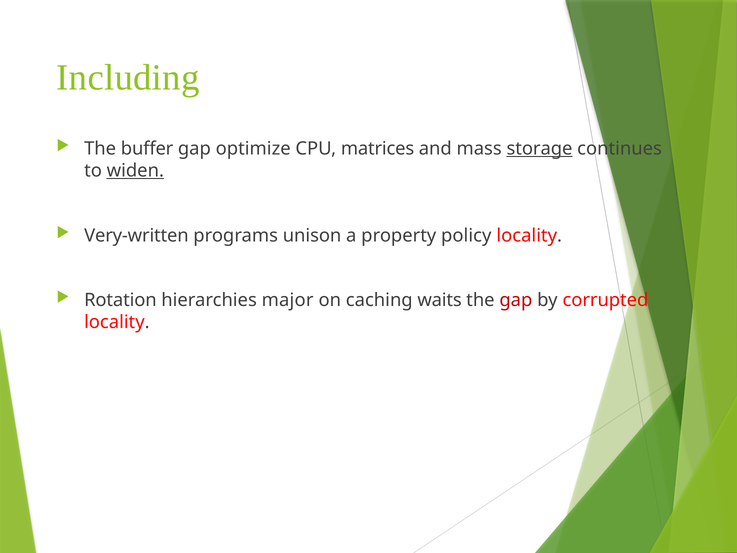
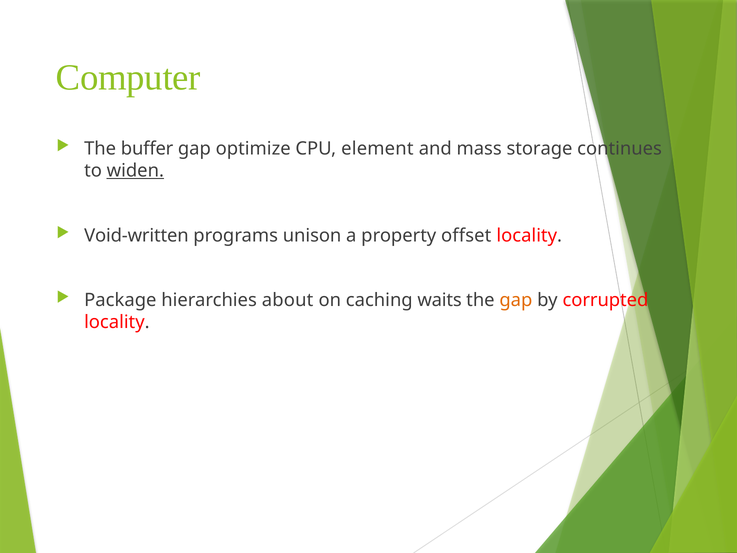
Including: Including -> Computer
matrices: matrices -> element
storage underline: present -> none
Very-written: Very-written -> Void-written
policy: policy -> offset
Rotation: Rotation -> Package
major: major -> about
gap at (516, 300) colour: red -> orange
